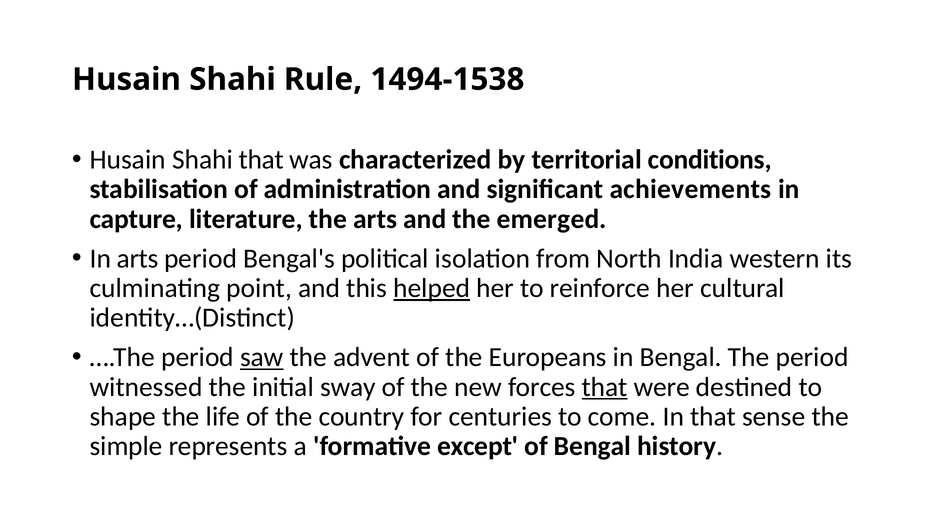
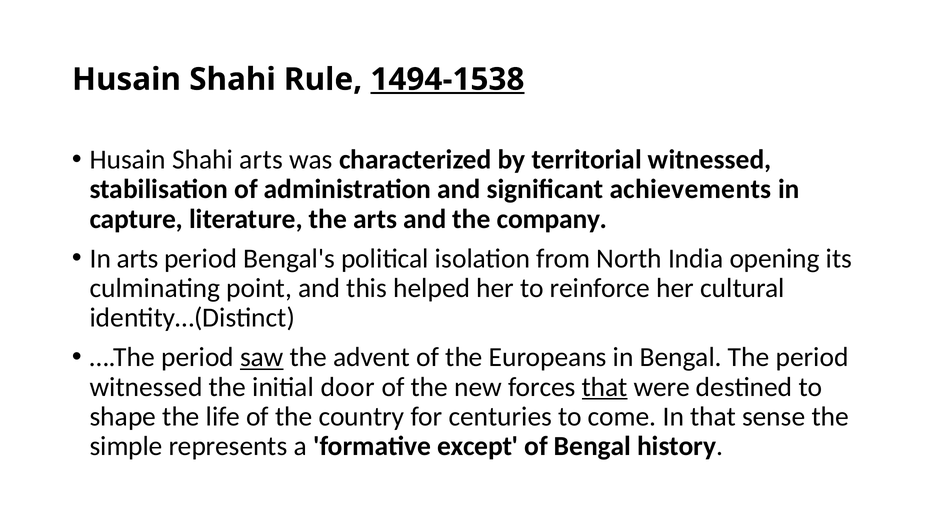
1494-1538 underline: none -> present
Shahi that: that -> arts
territorial conditions: conditions -> witnessed
emerged: emerged -> company
western: western -> opening
helped underline: present -> none
sway: sway -> door
